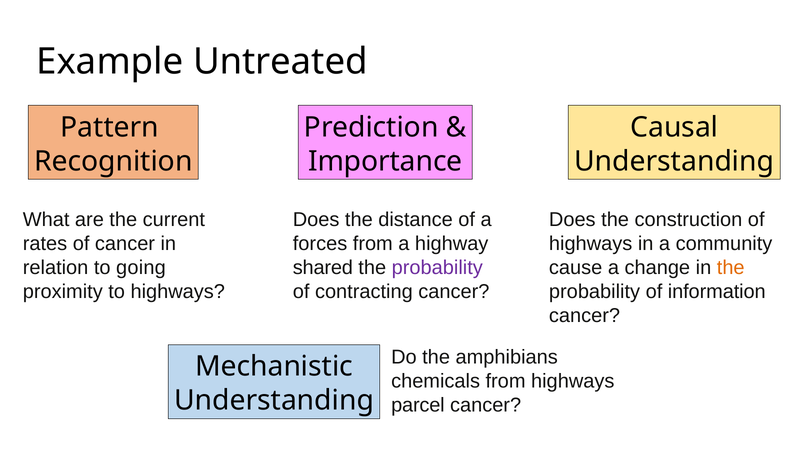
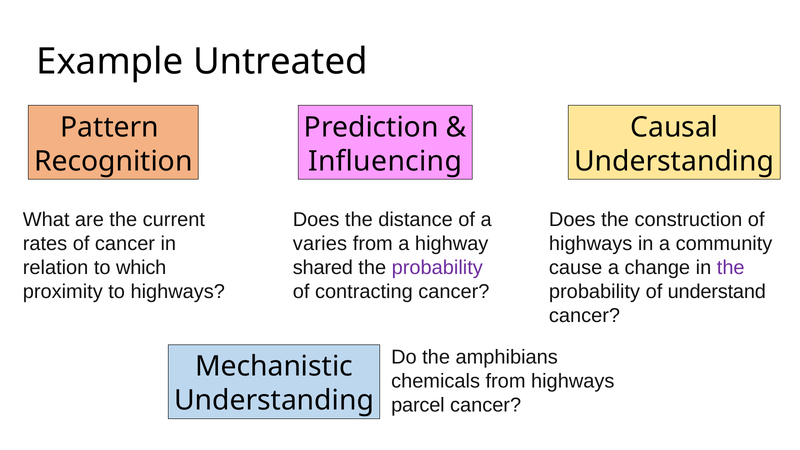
Importance: Importance -> Influencing
forces: forces -> varies
going: going -> which
the at (731, 268) colour: orange -> purple
information: information -> understand
